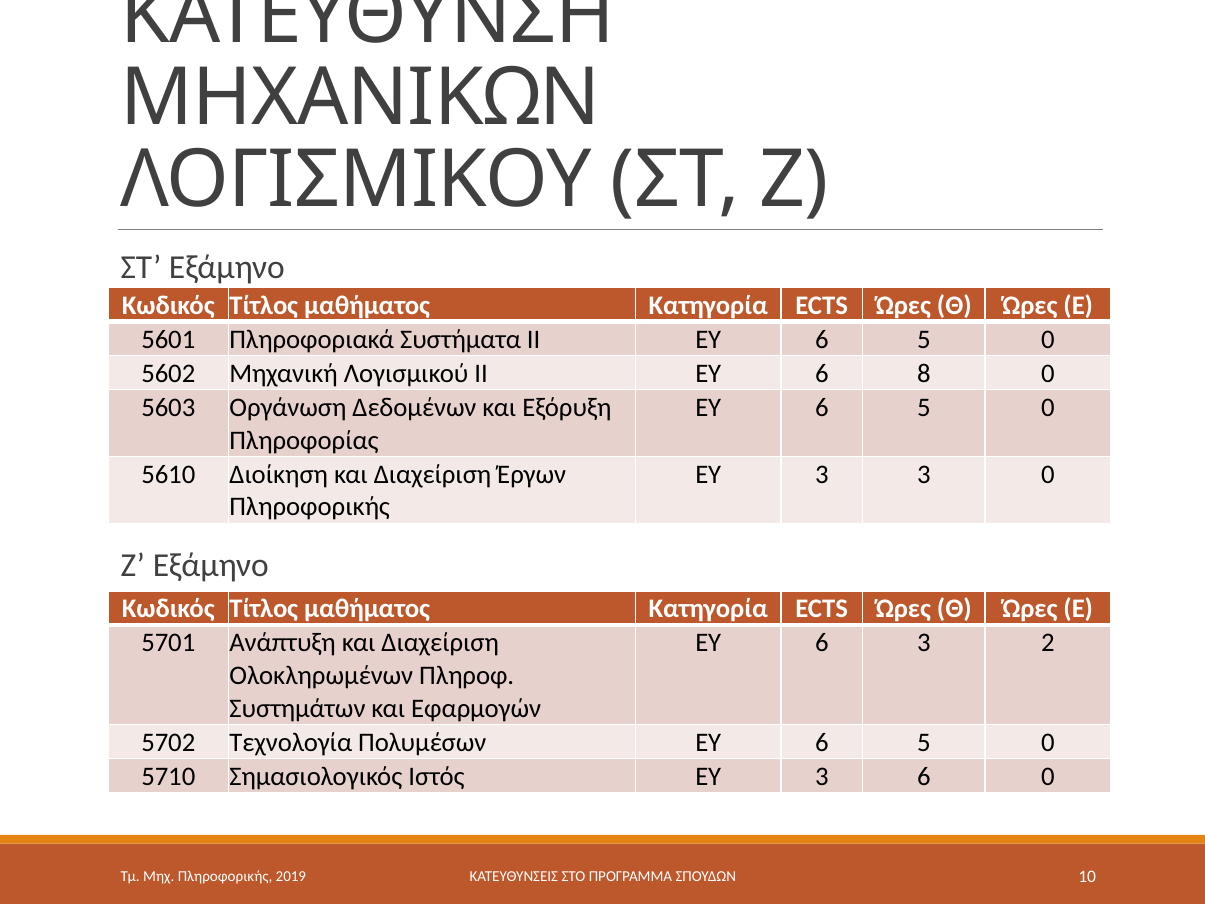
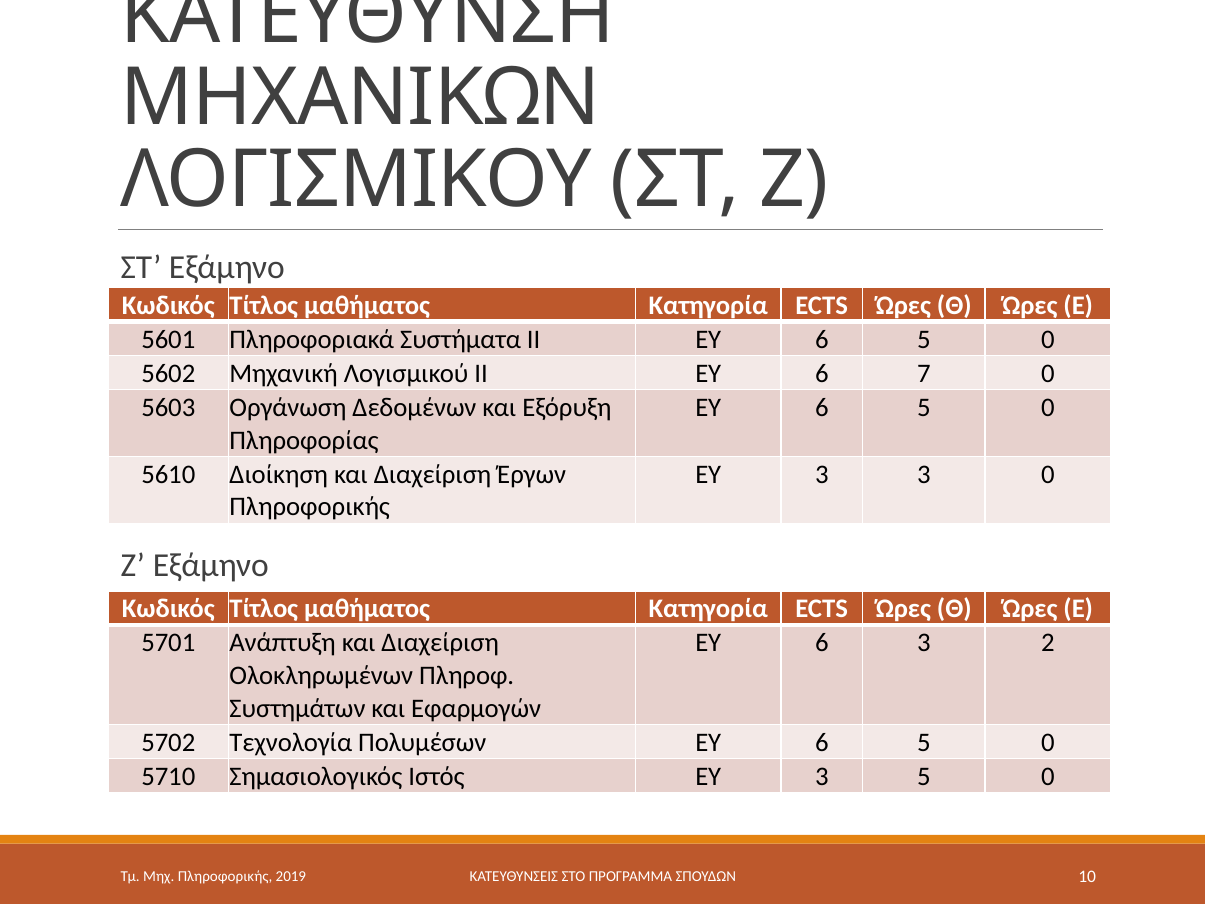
8: 8 -> 7
3 6: 6 -> 5
